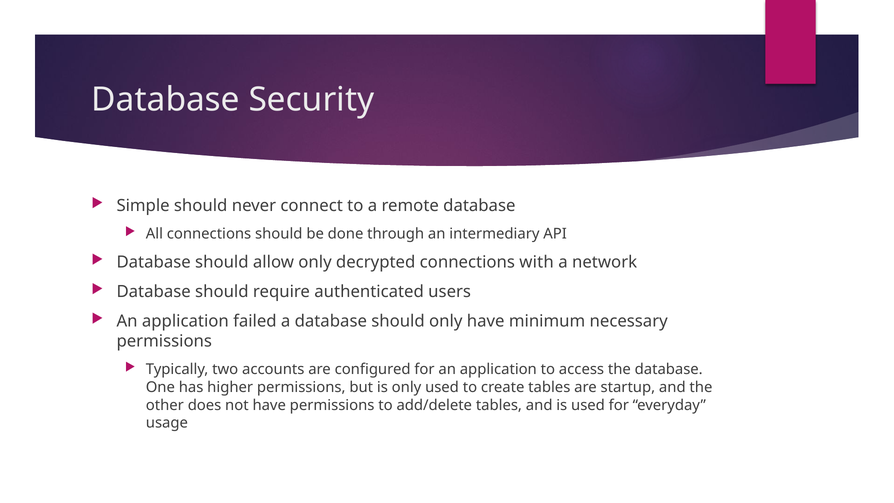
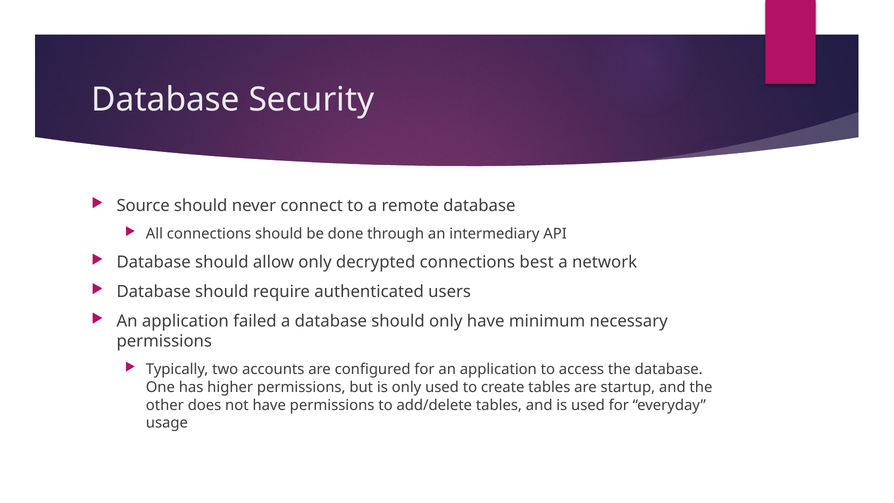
Simple: Simple -> Source
with: with -> best
